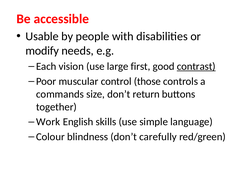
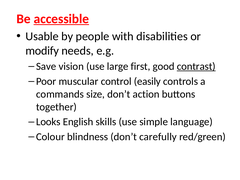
accessible underline: none -> present
Each: Each -> Save
those: those -> easily
return: return -> action
Work: Work -> Looks
